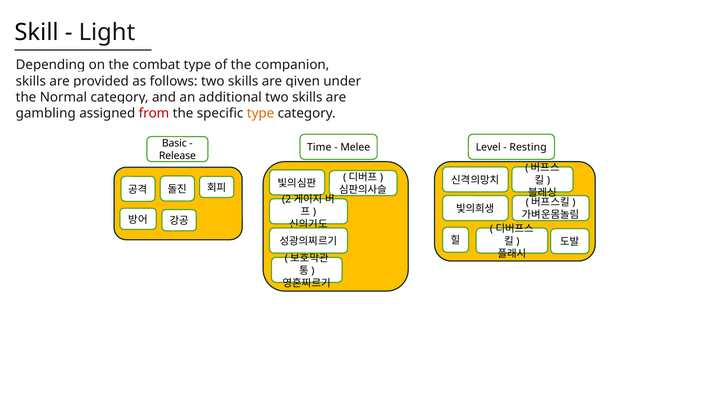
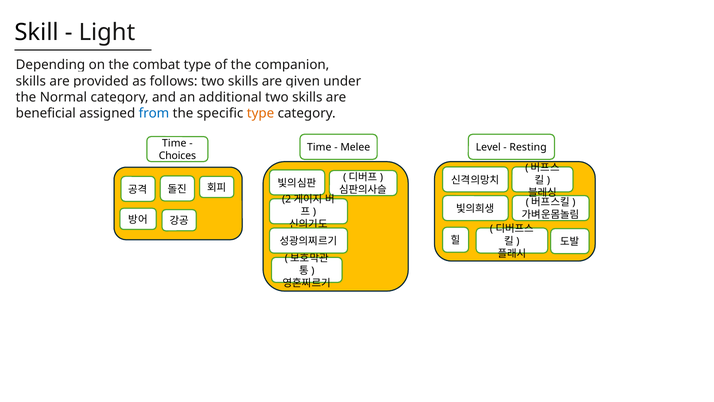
gambling: gambling -> beneficial
from colour: red -> blue
Basic at (174, 143): Basic -> Time
Release: Release -> Choices
